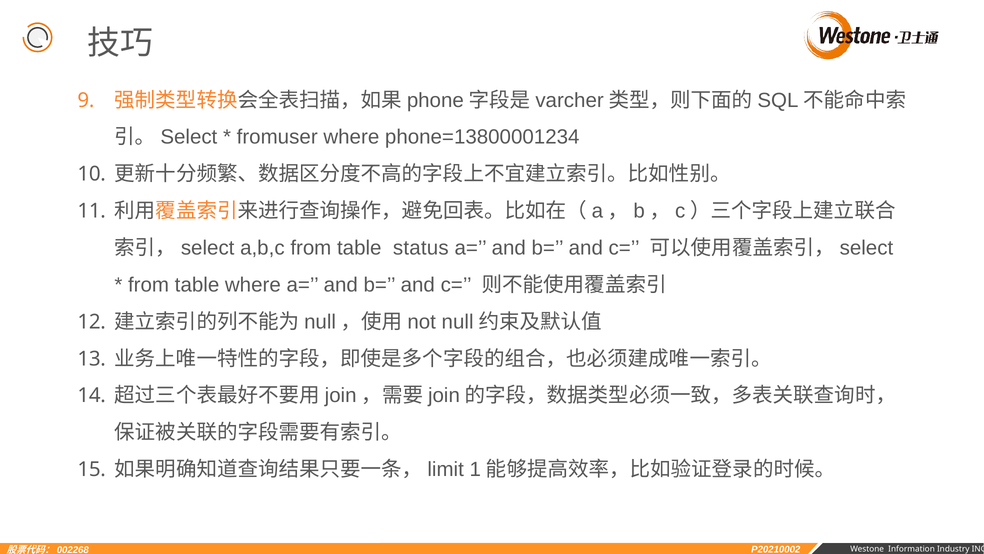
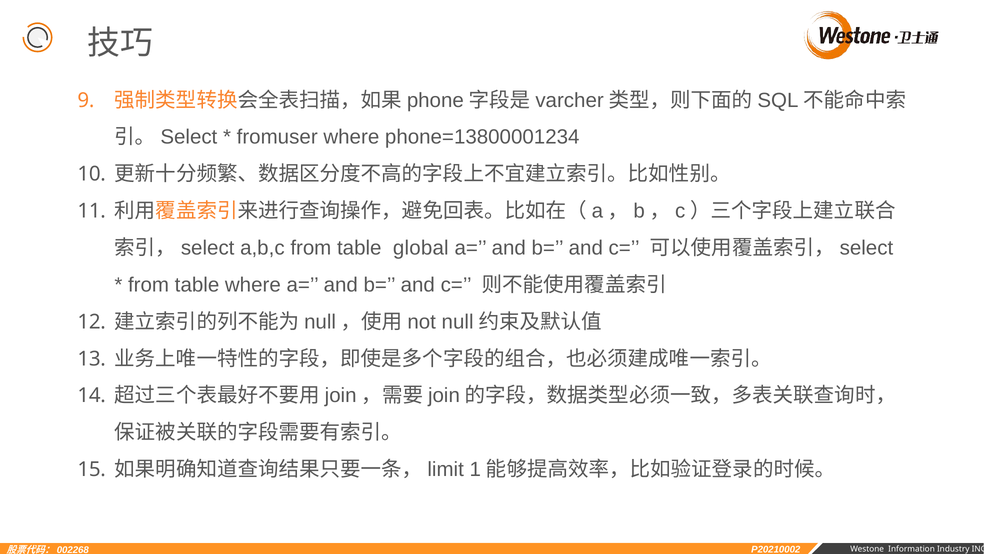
status: status -> global
